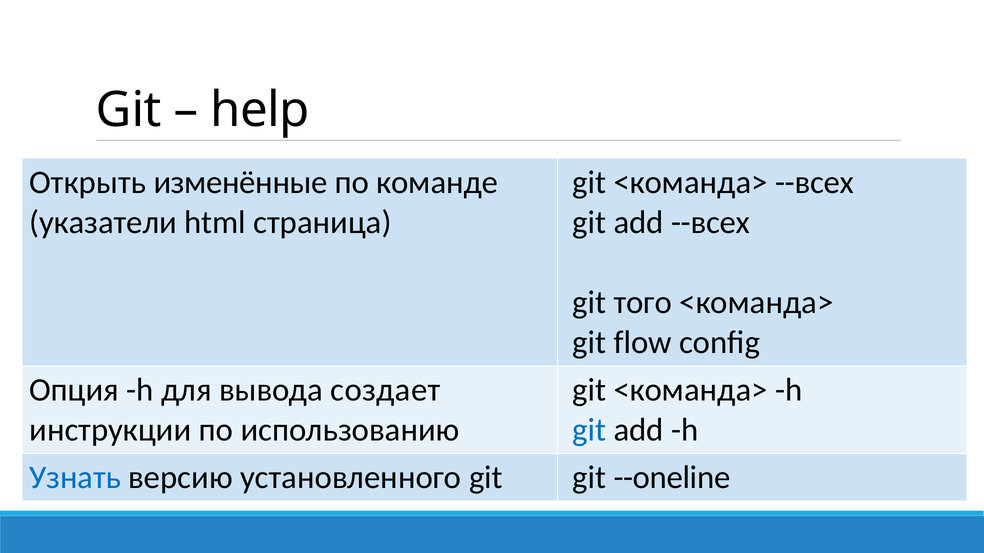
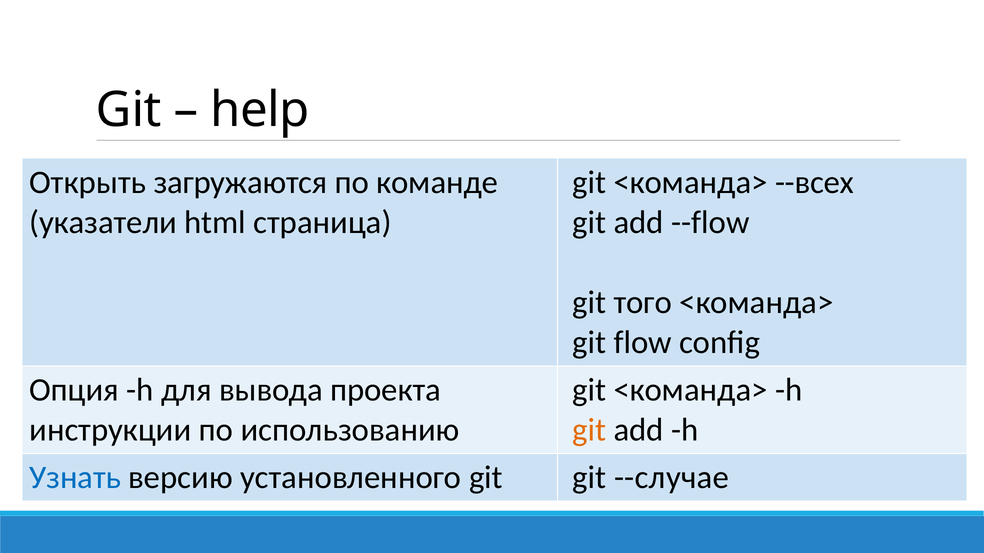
изменённые: изменённые -> загружаются
add --всех: --всех -> --flow
создает: создает -> проекта
git at (589, 431) colour: blue -> orange
--oneline: --oneline -> --случае
